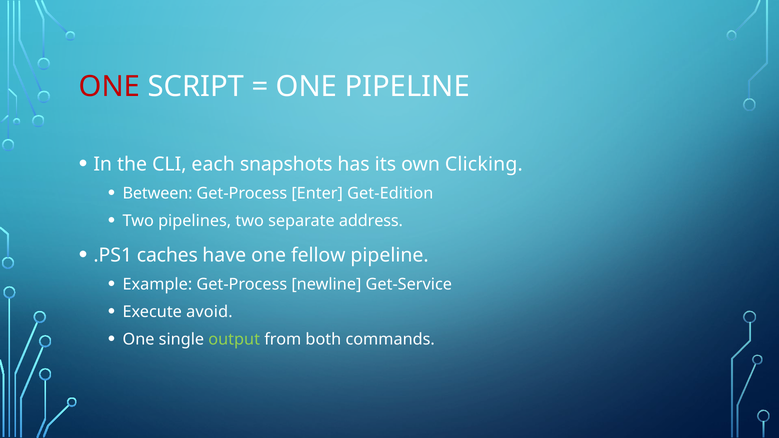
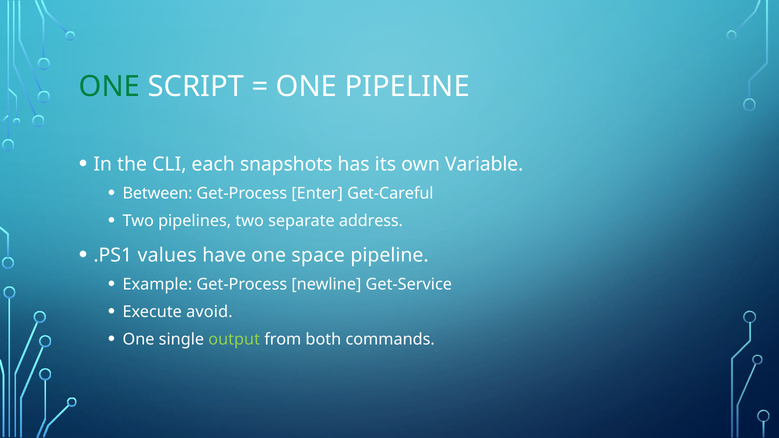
ONE at (109, 87) colour: red -> green
Clicking: Clicking -> Variable
Get-Edition: Get-Edition -> Get-Careful
caches: caches -> values
fellow: fellow -> space
